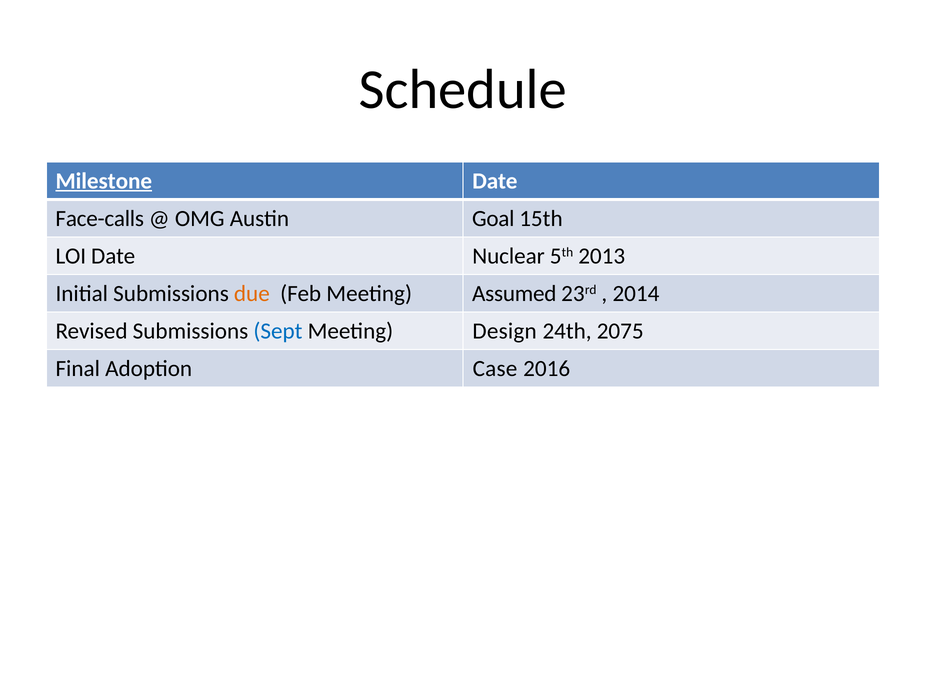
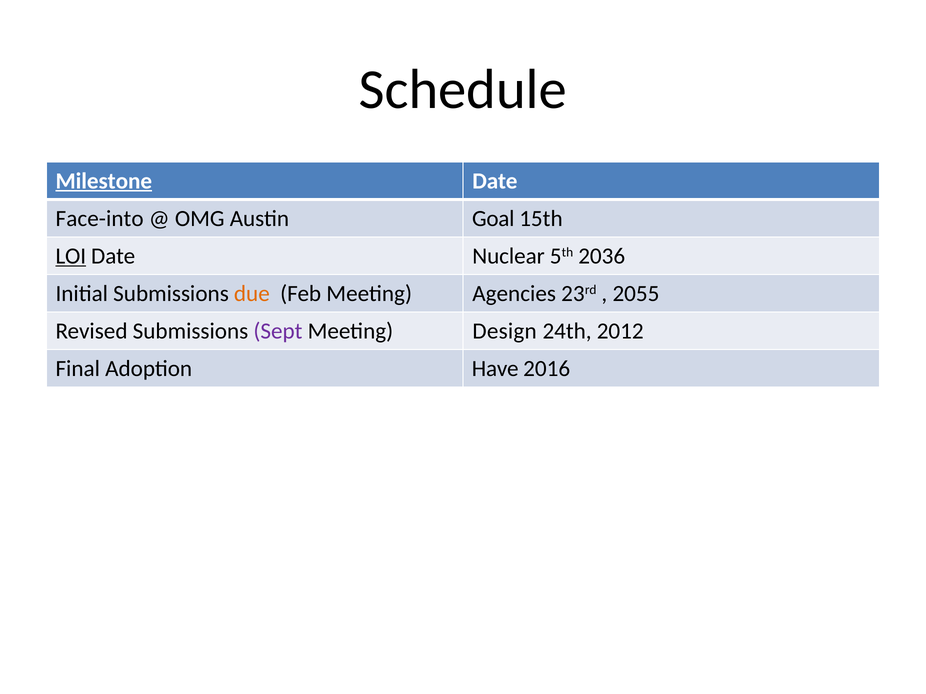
Face-calls: Face-calls -> Face-into
LOI underline: none -> present
2013: 2013 -> 2036
Assumed: Assumed -> Agencies
2014: 2014 -> 2055
Sept colour: blue -> purple
2075: 2075 -> 2012
Case: Case -> Have
